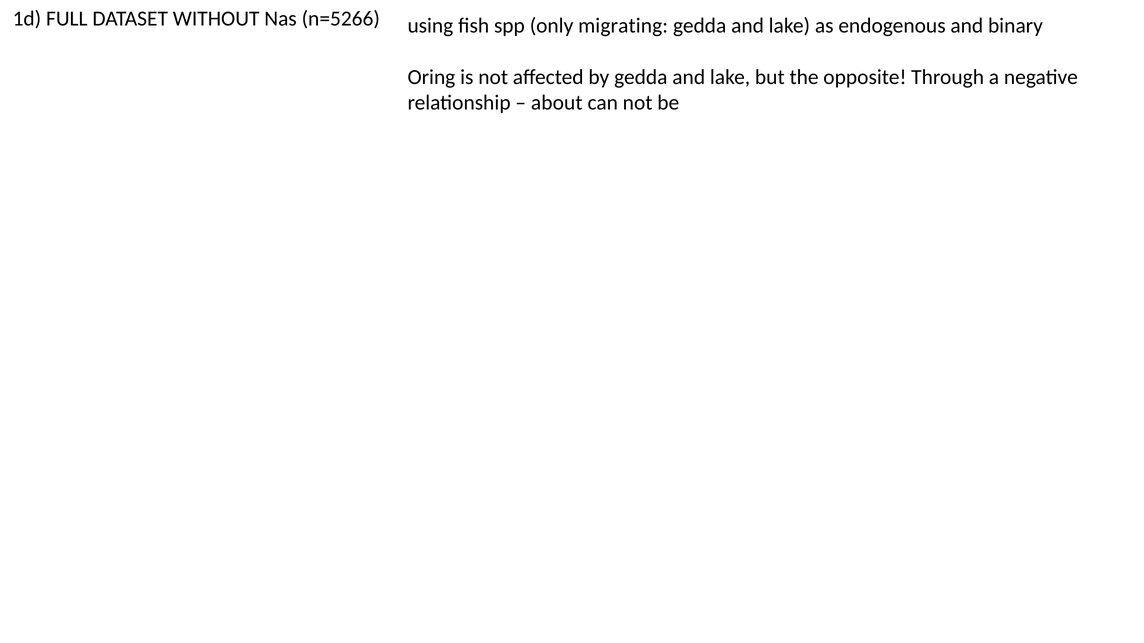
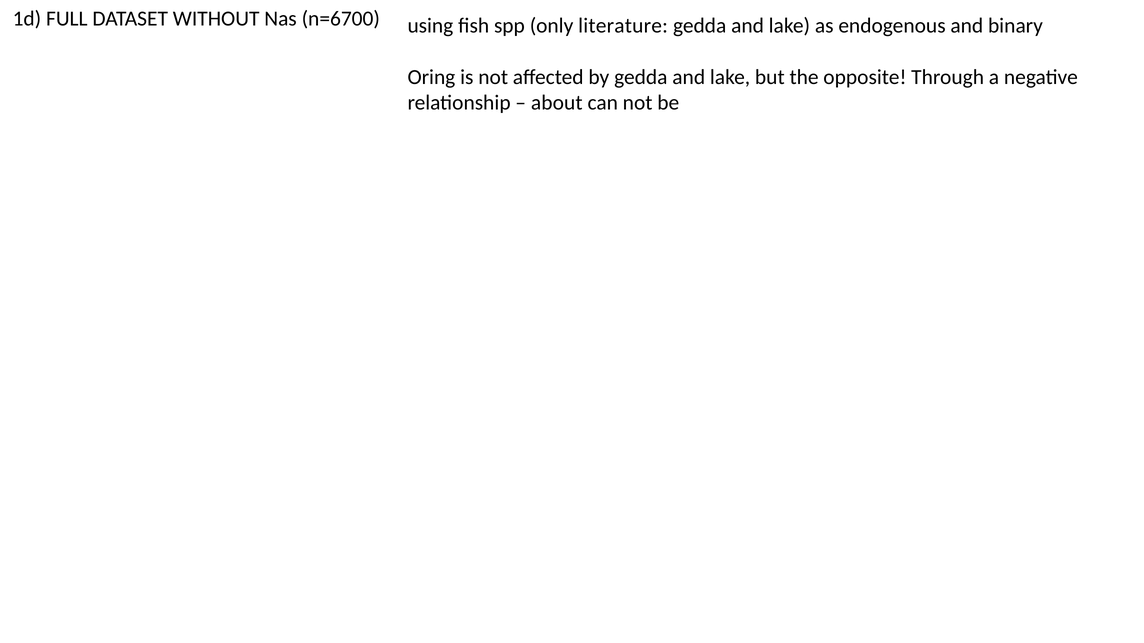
n=5266: n=5266 -> n=6700
migrating: migrating -> literature
